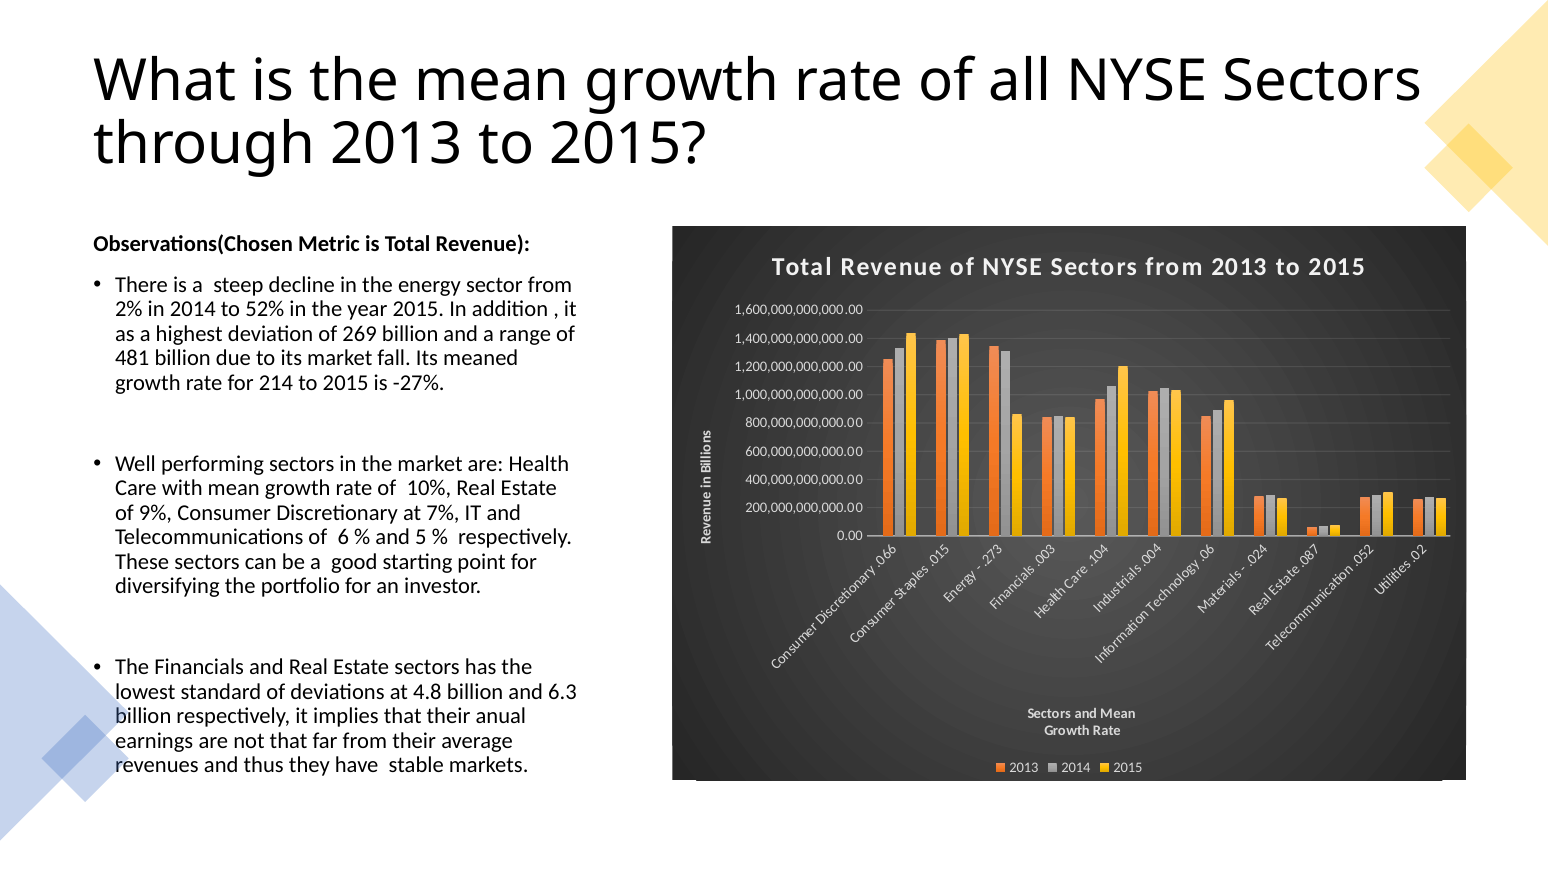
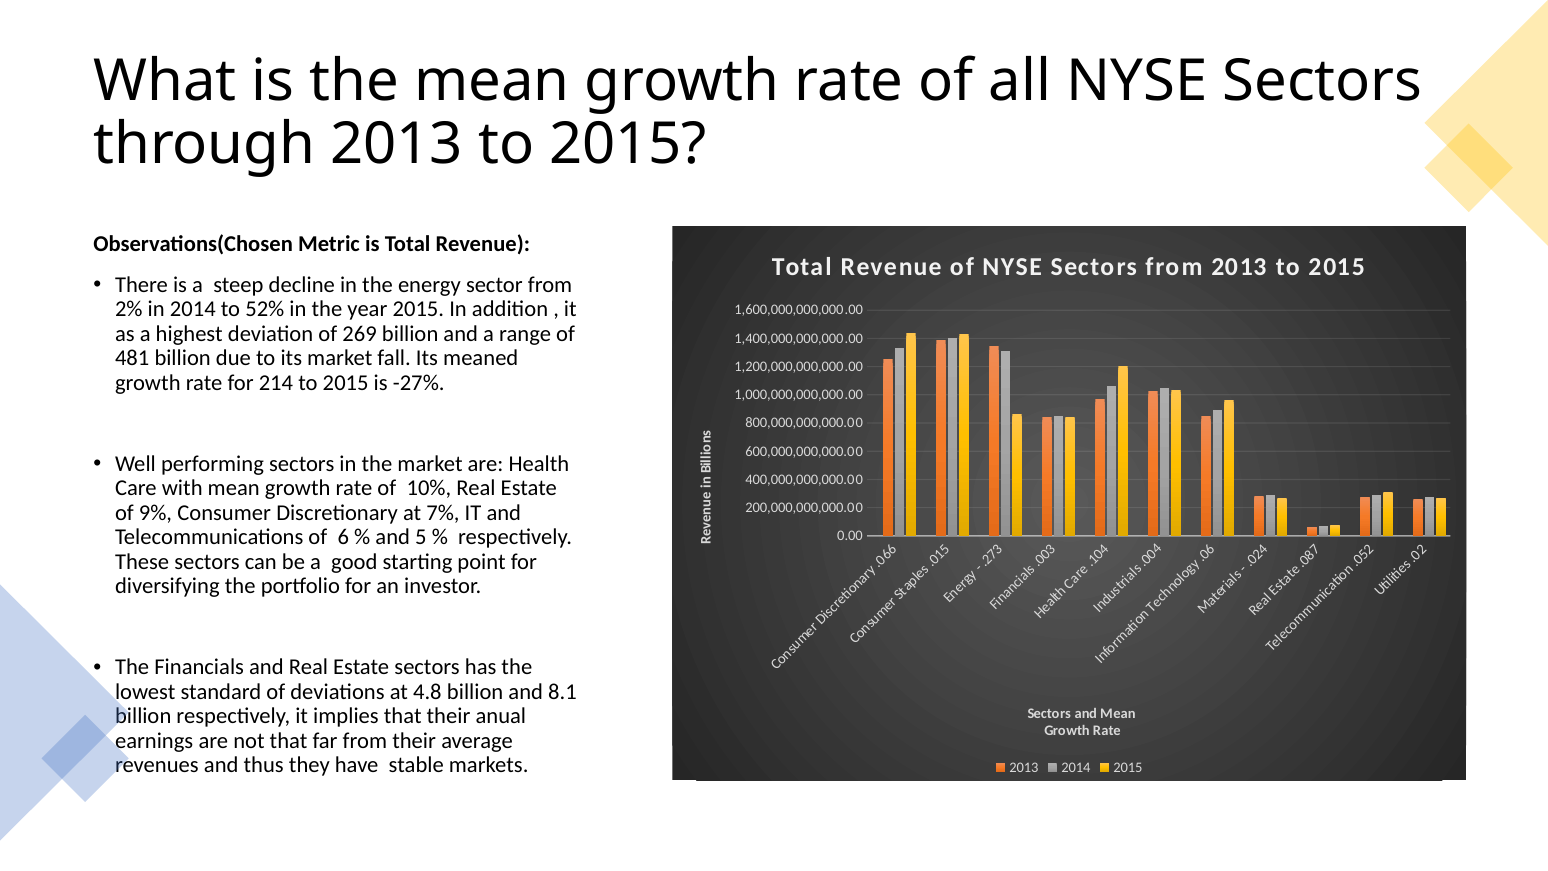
6.3: 6.3 -> 8.1
